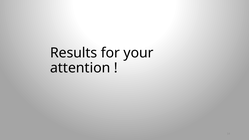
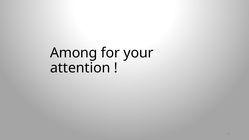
Results: Results -> Among
